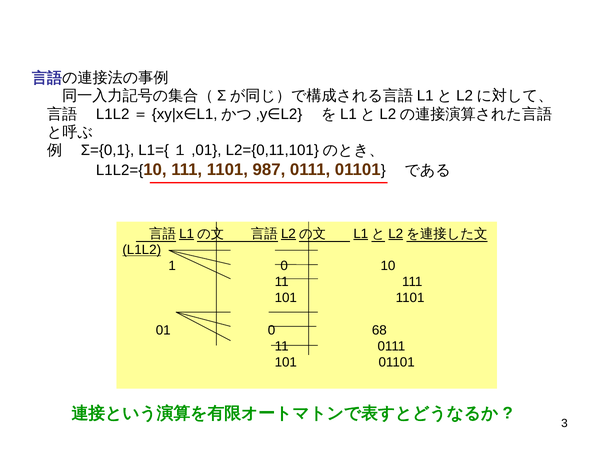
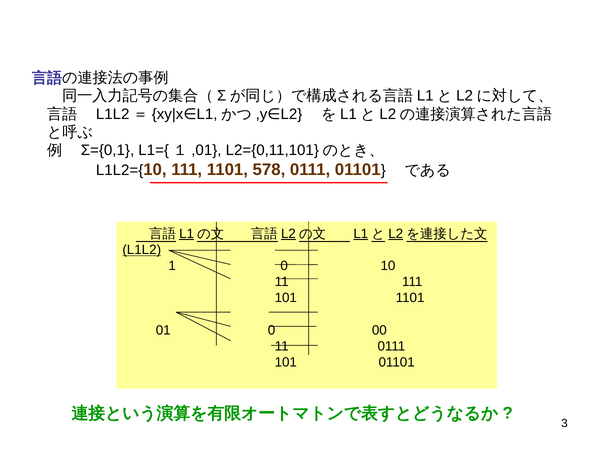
987: 987 -> 578
68: 68 -> 00
